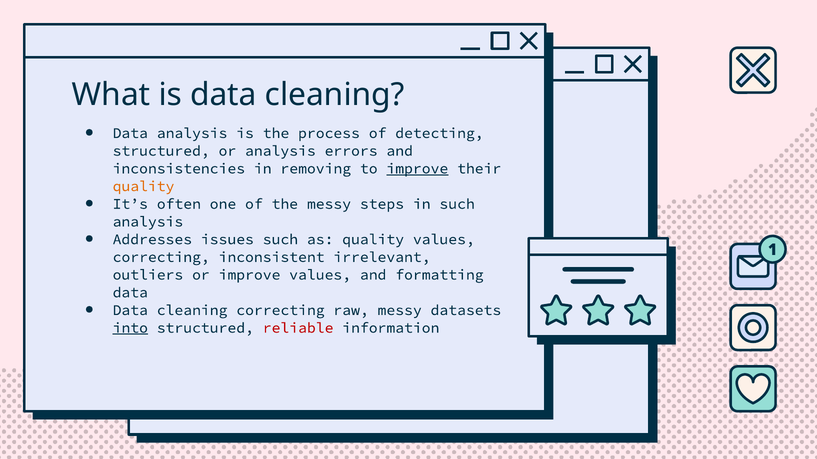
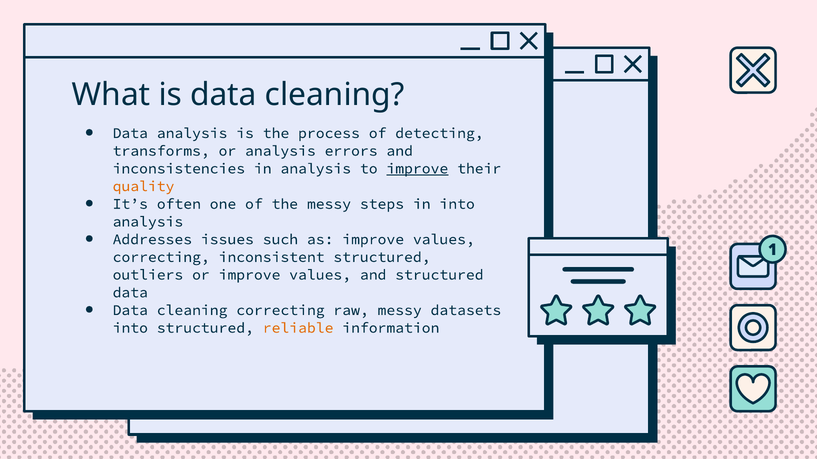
structured at (161, 151): structured -> transforms
in removing: removing -> analysis
in such: such -> into
as quality: quality -> improve
inconsistent irrelevant: irrelevant -> structured
and formatting: formatting -> structured
into at (130, 328) underline: present -> none
reliable colour: red -> orange
